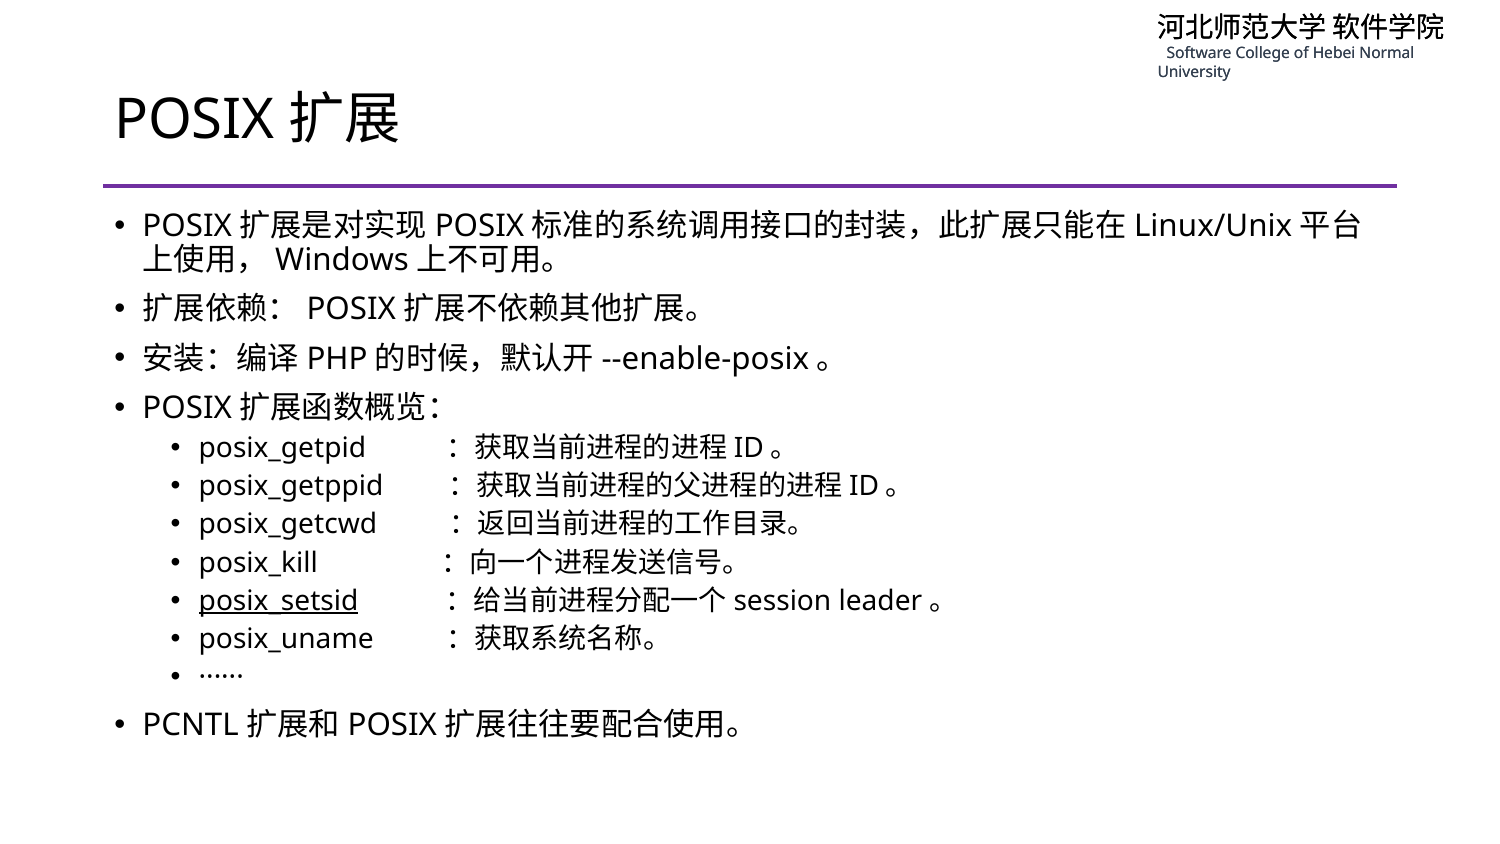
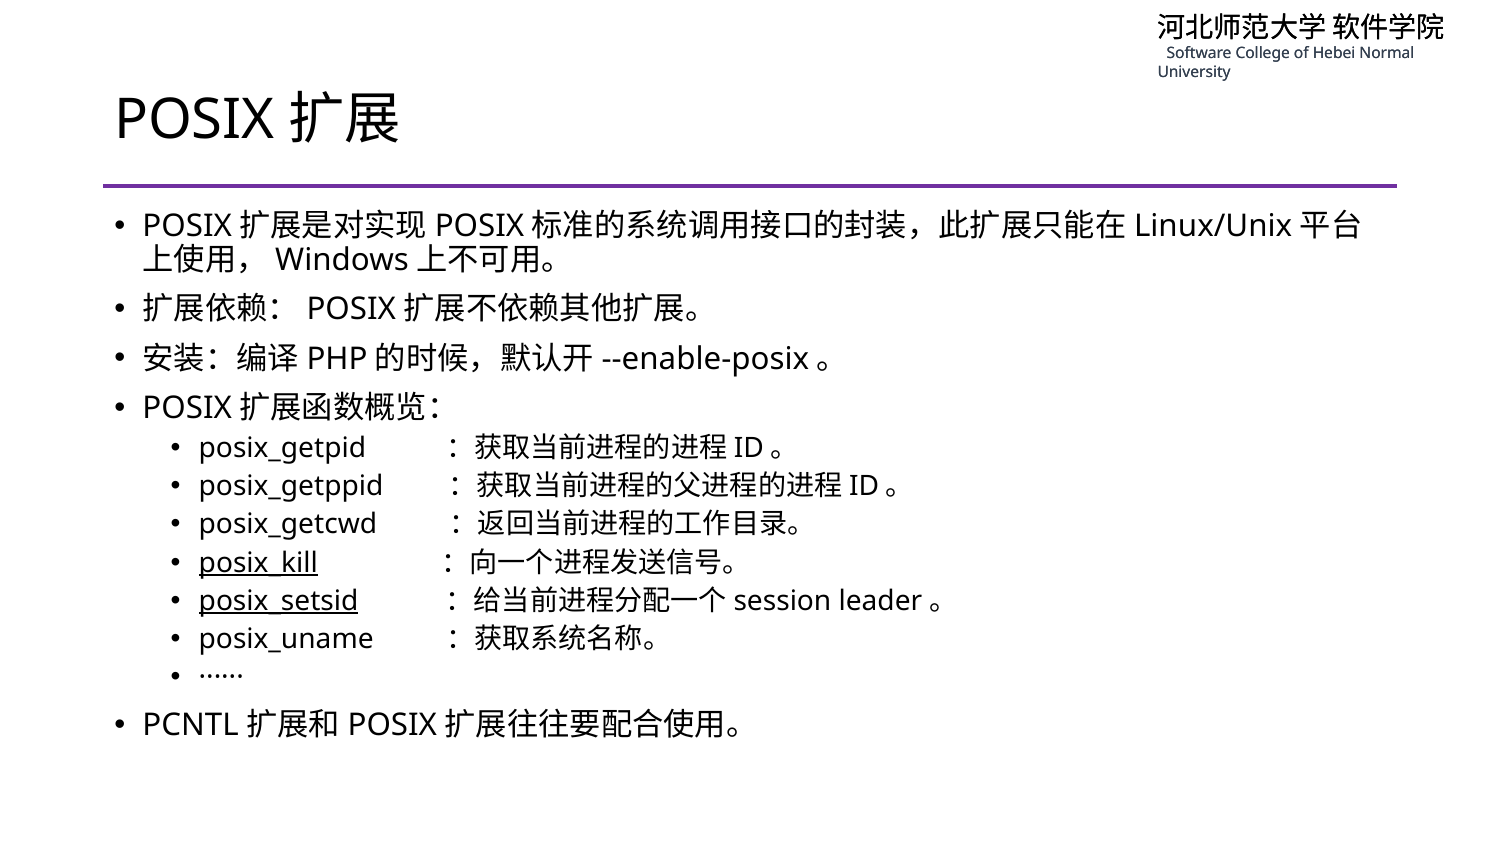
posix_kill underline: none -> present
